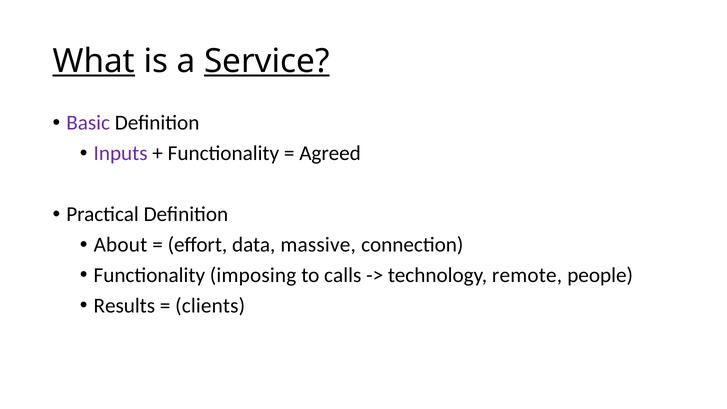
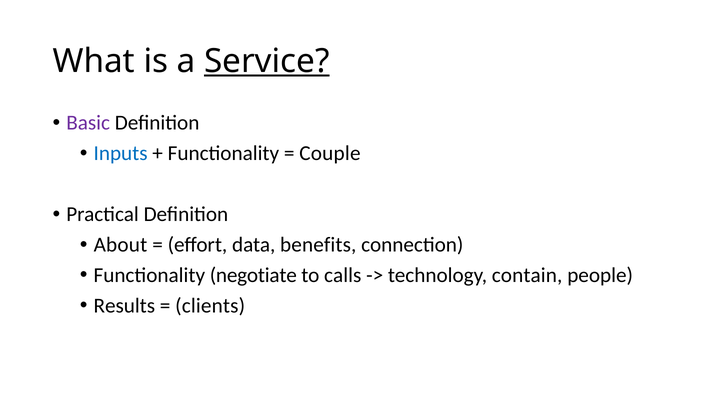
What underline: present -> none
Inputs colour: purple -> blue
Agreed: Agreed -> Couple
massive: massive -> benefits
imposing: imposing -> negotiate
remote: remote -> contain
